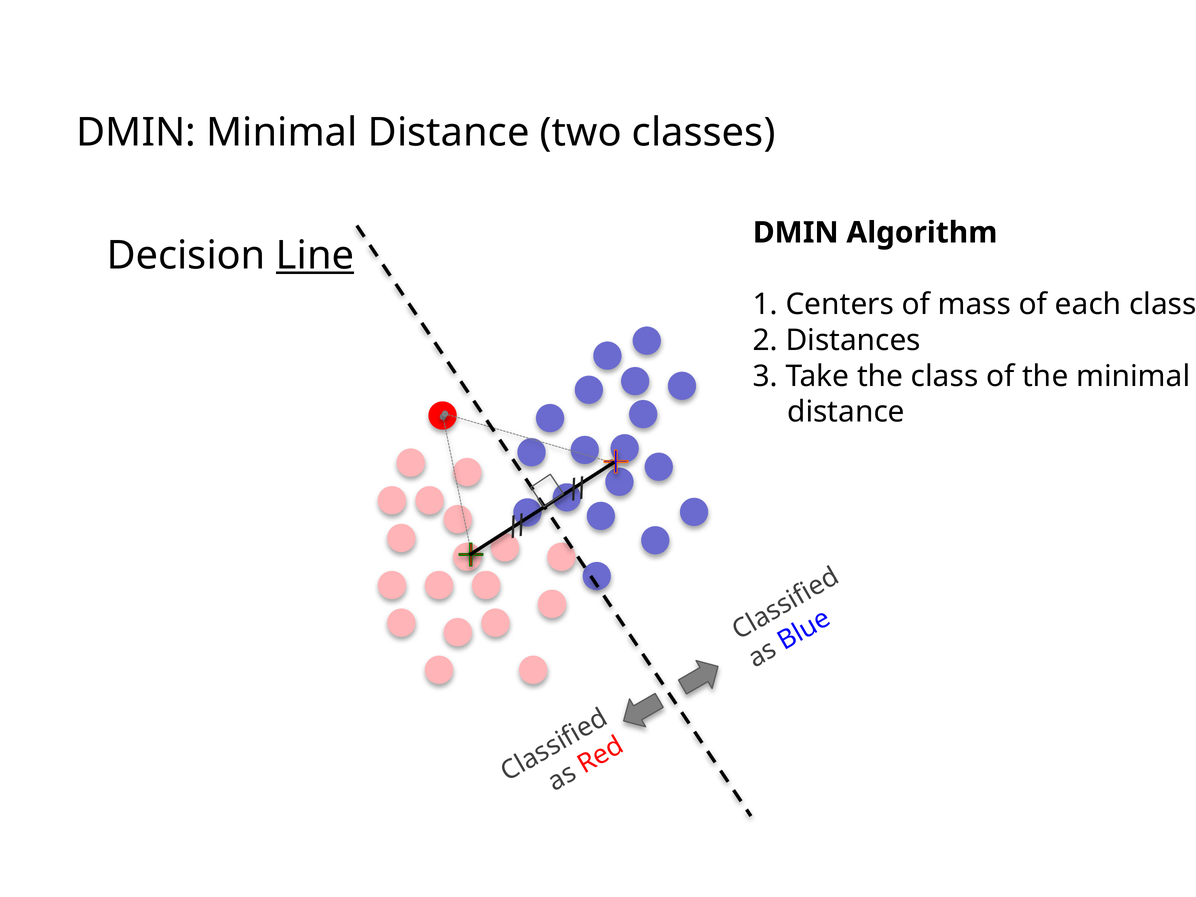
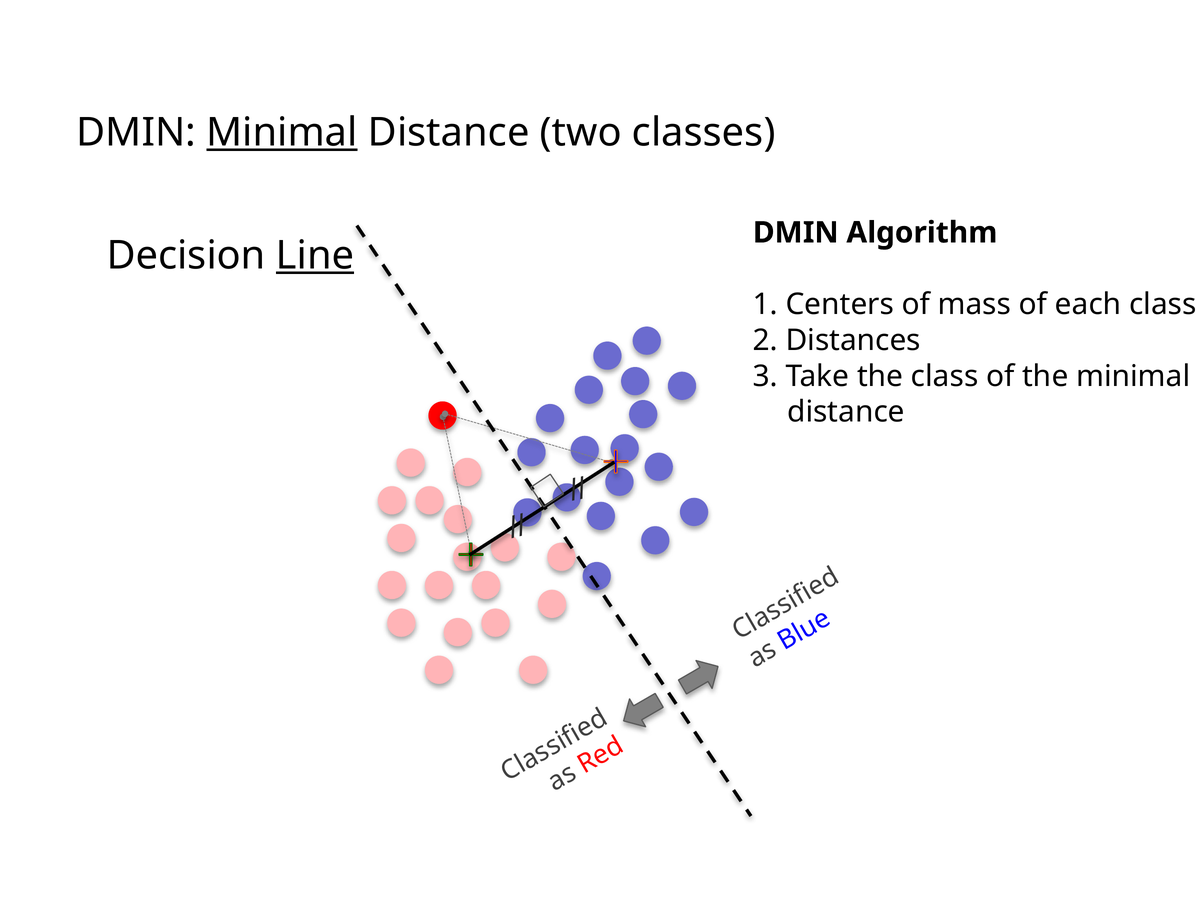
Minimal at (282, 133) underline: none -> present
